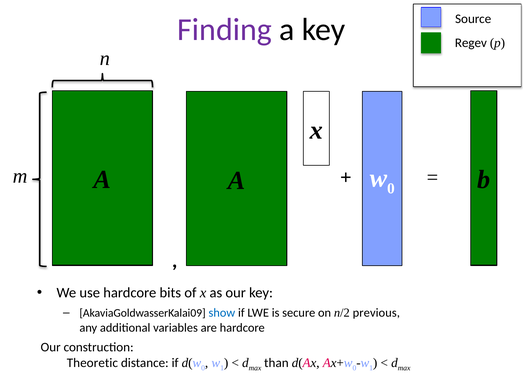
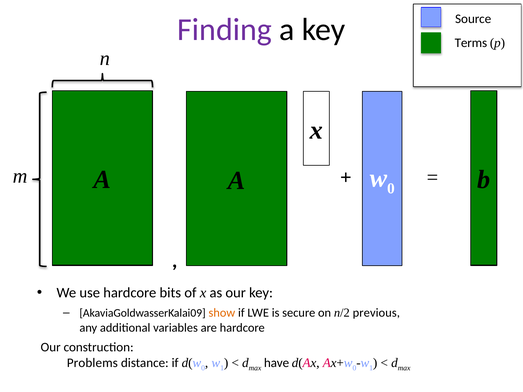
Regev: Regev -> Terms
show colour: blue -> orange
Theoretic: Theoretic -> Problems
than: than -> have
